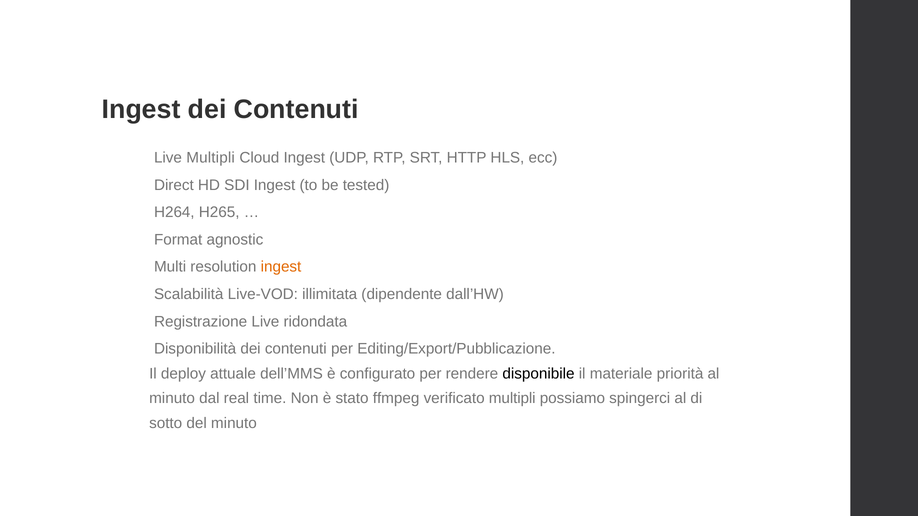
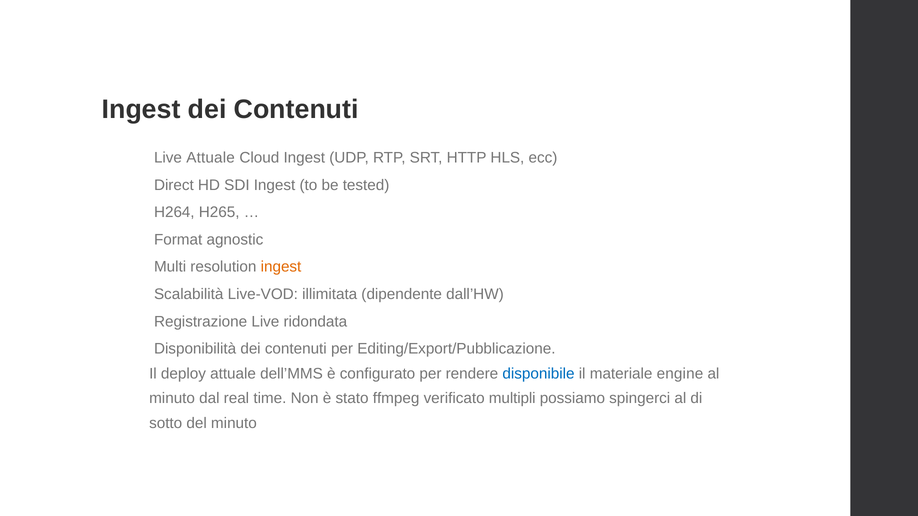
Multipli at (211, 158): Multipli -> Attuale
disponibile colour: black -> blue
priorità: priorità -> engine
